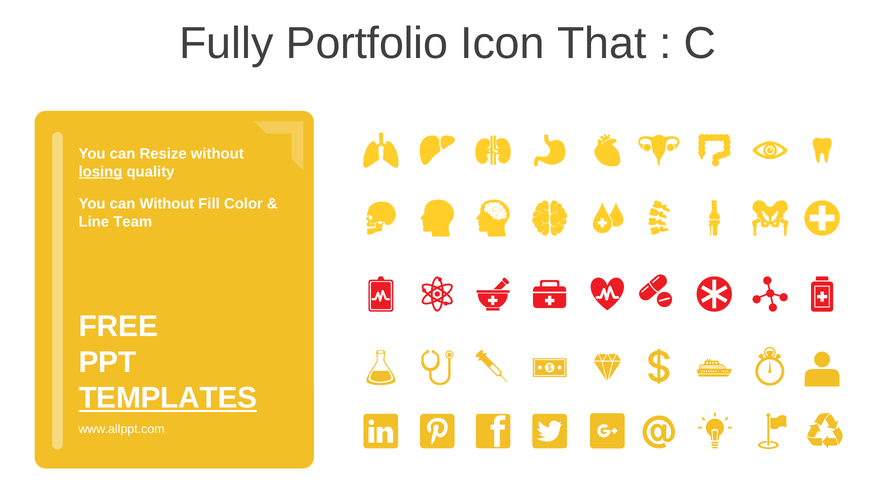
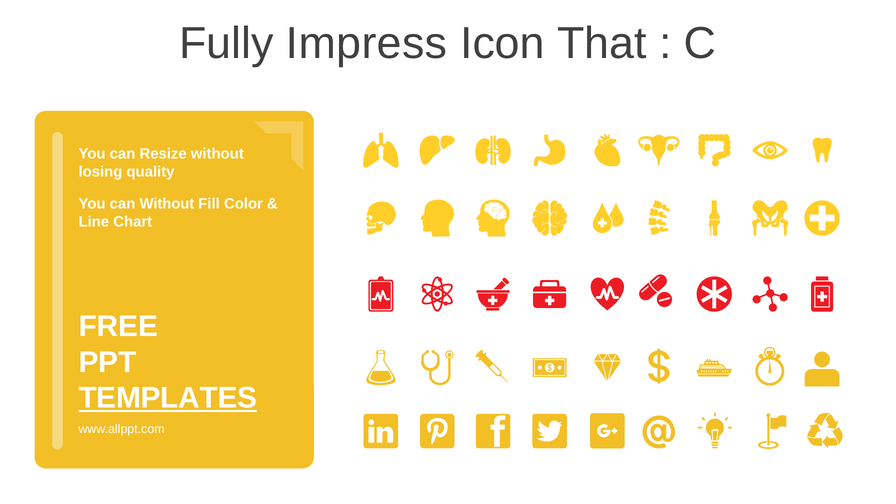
Portfolio: Portfolio -> Impress
losing underline: present -> none
Team: Team -> Chart
